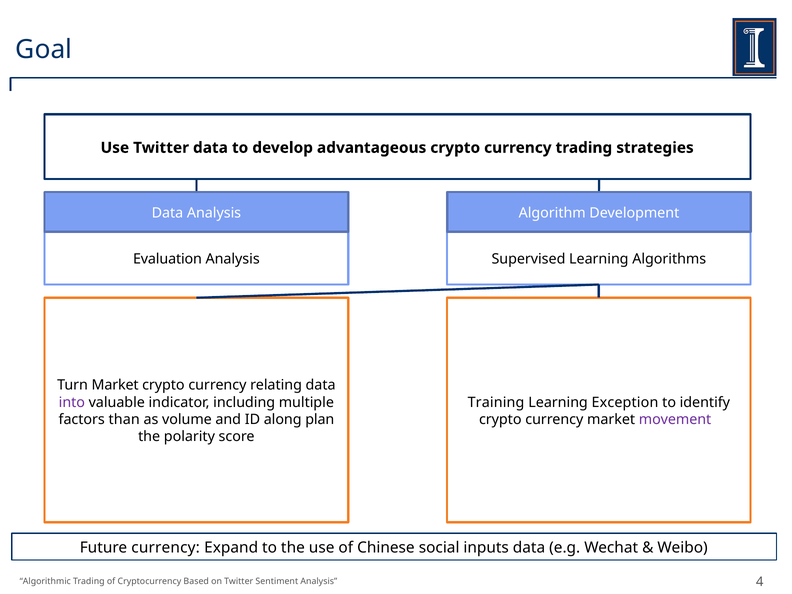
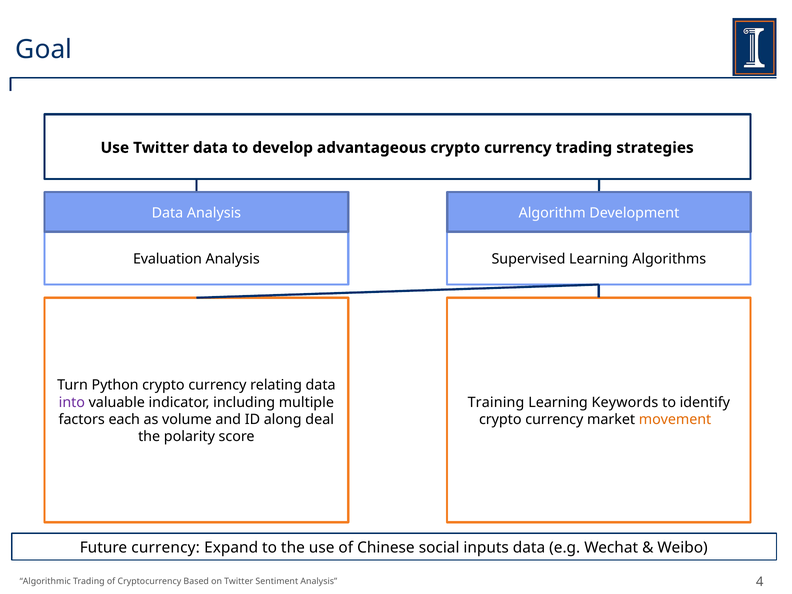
Turn Market: Market -> Python
Exception: Exception -> Keywords
than: than -> each
plan: plan -> deal
movement colour: purple -> orange
